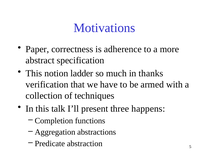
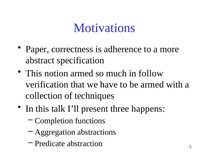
notion ladder: ladder -> armed
thanks: thanks -> follow
